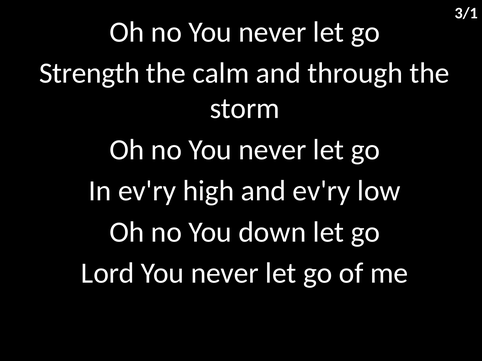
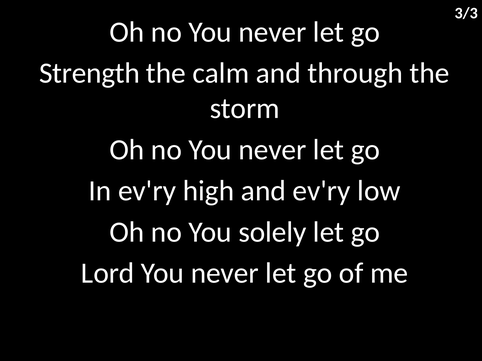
3/1: 3/1 -> 3/3
down: down -> solely
